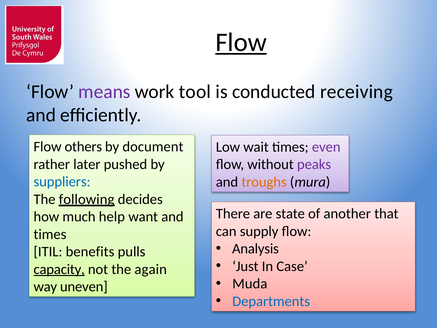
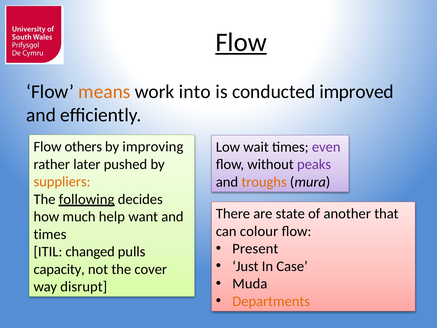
means colour: purple -> orange
tool: tool -> into
receiving: receiving -> improved
document: document -> improving
suppliers colour: blue -> orange
supply: supply -> colour
Analysis: Analysis -> Present
benefits: benefits -> changed
capacity underline: present -> none
again: again -> cover
uneven: uneven -> disrupt
Departments colour: blue -> orange
